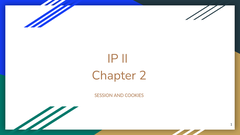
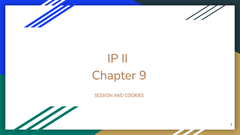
2: 2 -> 9
